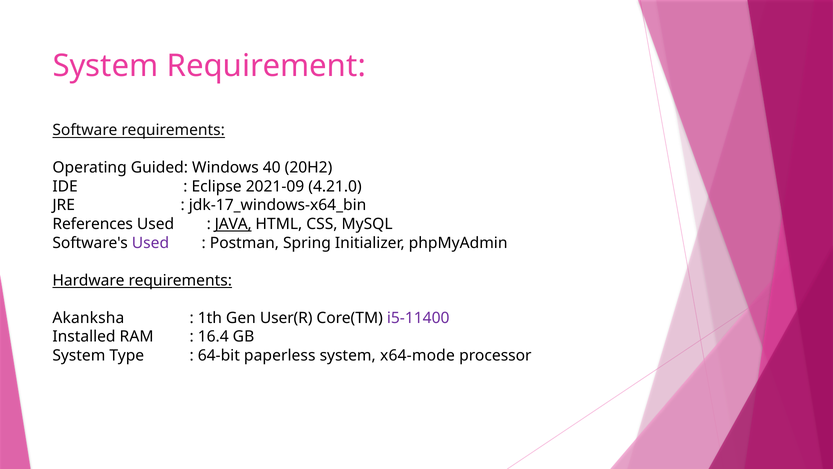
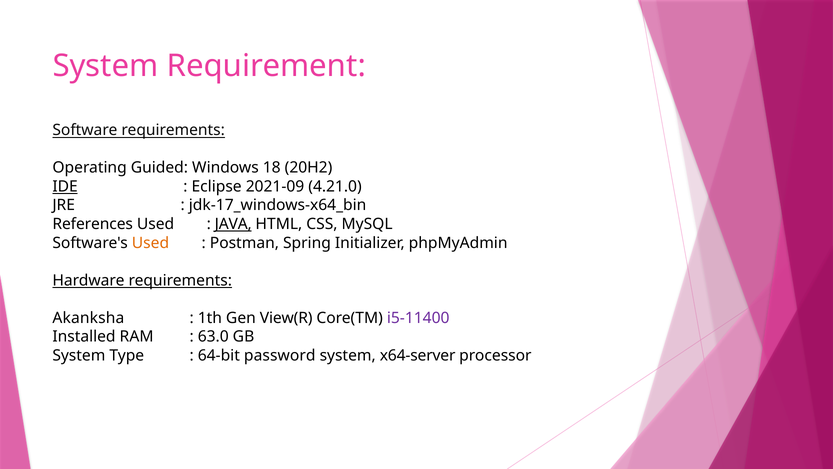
40: 40 -> 18
IDE underline: none -> present
Used at (150, 243) colour: purple -> orange
User(R: User(R -> View(R
16.4: 16.4 -> 63.0
paperless: paperless -> password
x64-mode: x64-mode -> x64-server
